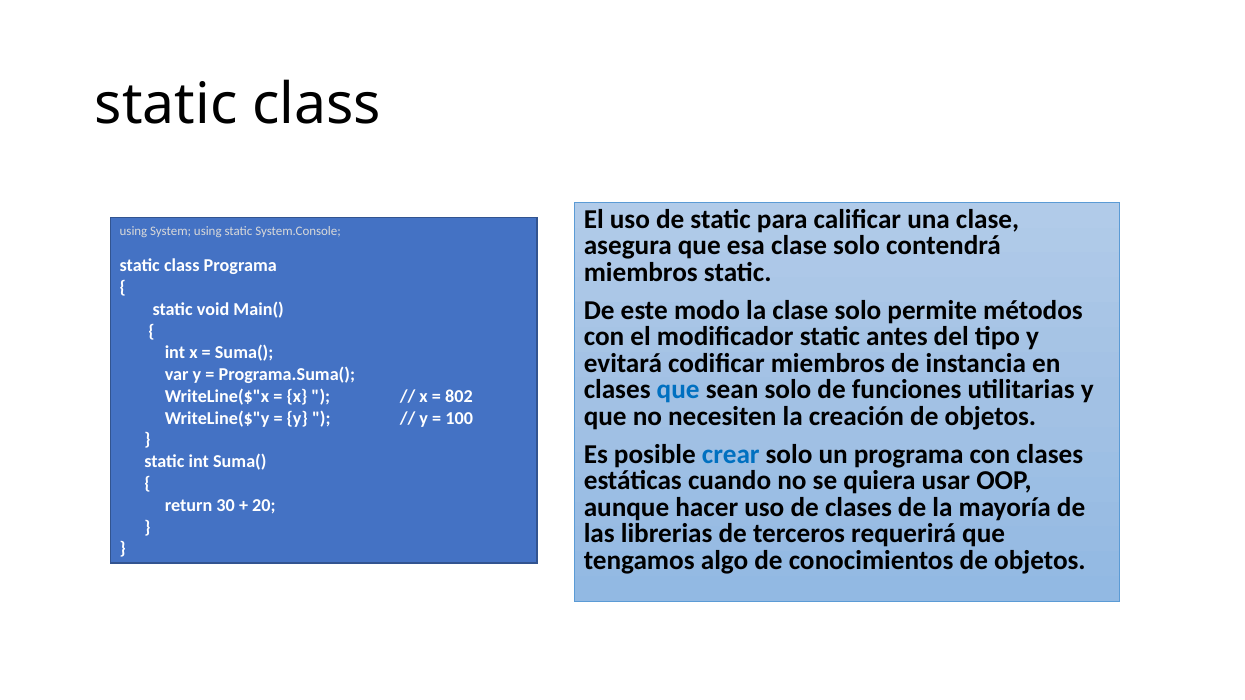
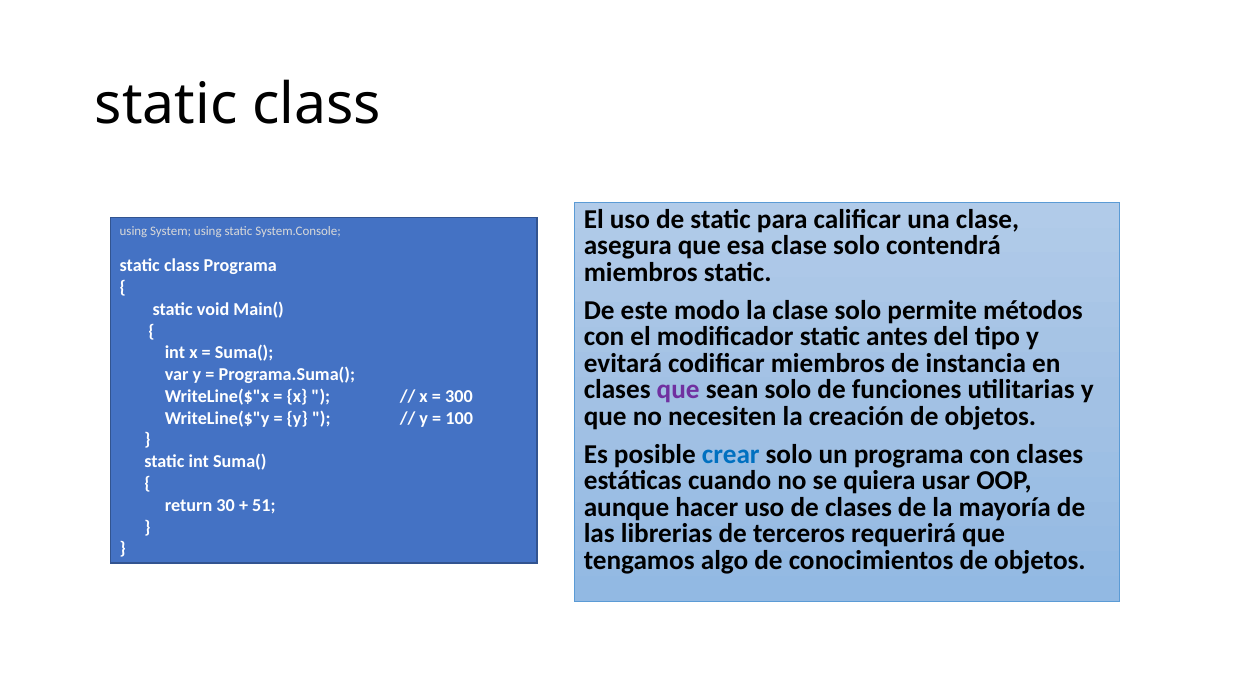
que at (678, 390) colour: blue -> purple
802: 802 -> 300
20: 20 -> 51
